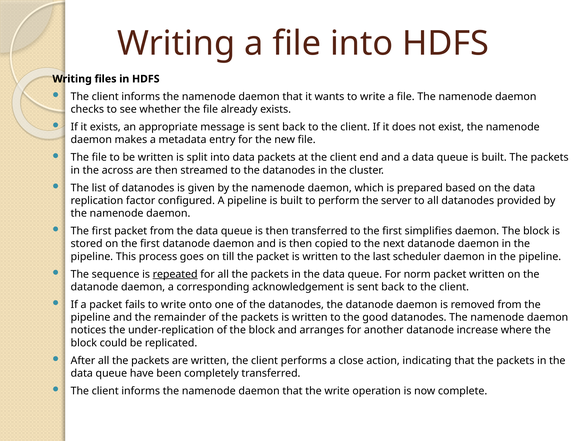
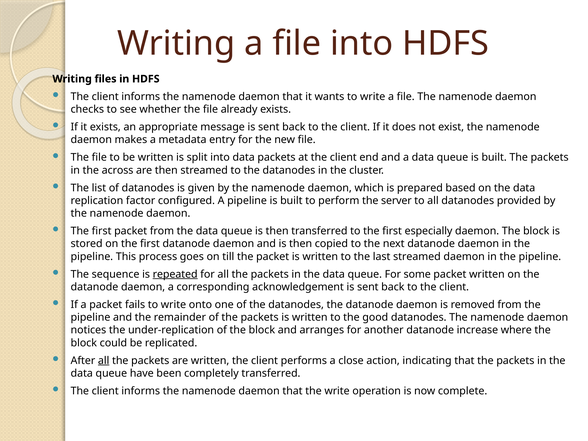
simplifies: simplifies -> especially
last scheduler: scheduler -> streamed
norm: norm -> some
all at (104, 361) underline: none -> present
